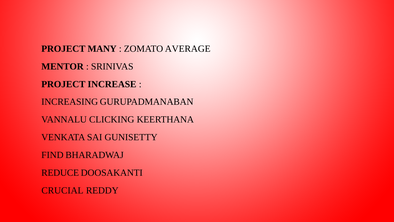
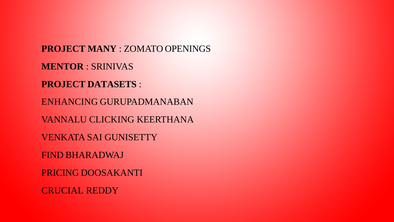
AVERAGE: AVERAGE -> OPENINGS
INCREASE: INCREASE -> DATASETS
INCREASING: INCREASING -> ENHANCING
REDUCE: REDUCE -> PRICING
